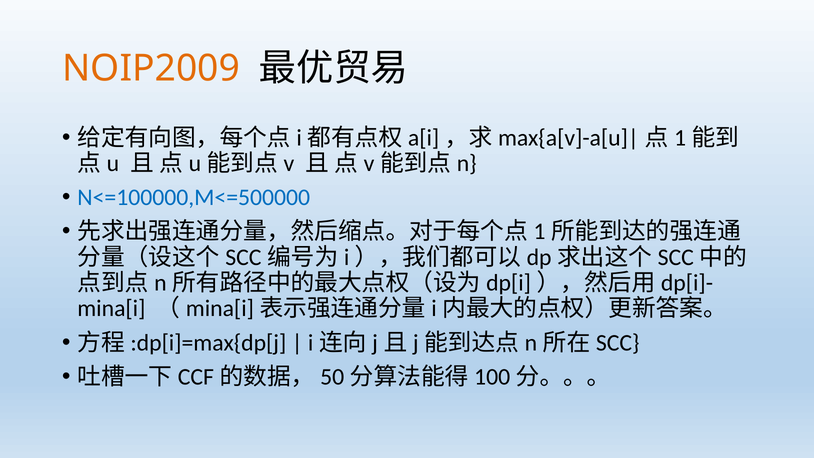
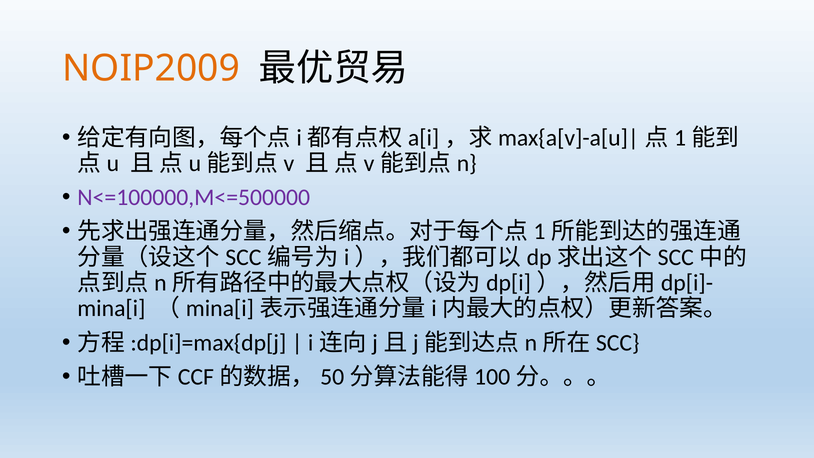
N<=100000,M<=500000 colour: blue -> purple
